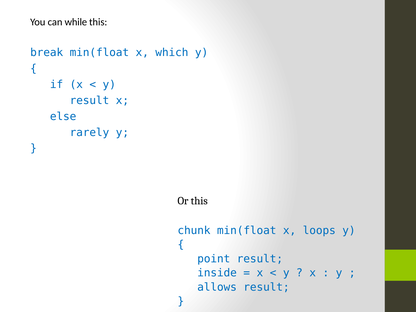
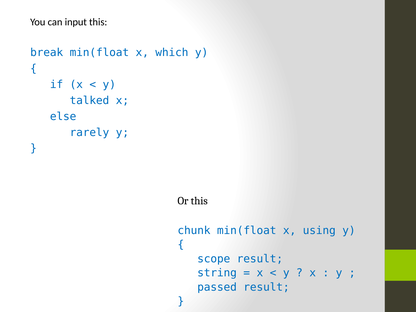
while: while -> input
result at (89, 101): result -> talked
loops: loops -> using
point: point -> scope
inside: inside -> string
allows: allows -> passed
